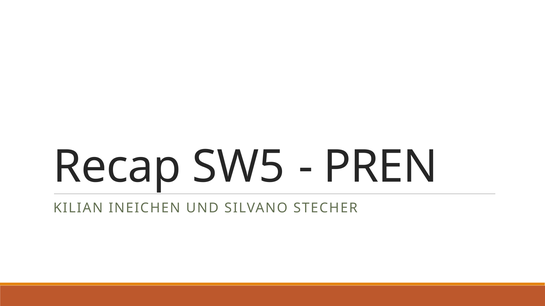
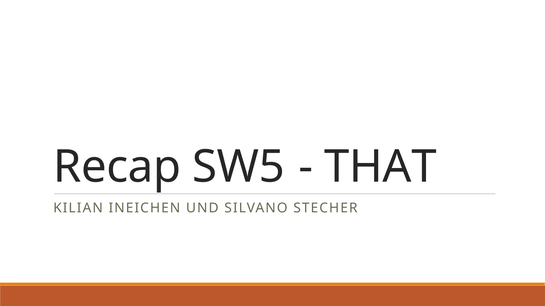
PREN: PREN -> THAT
